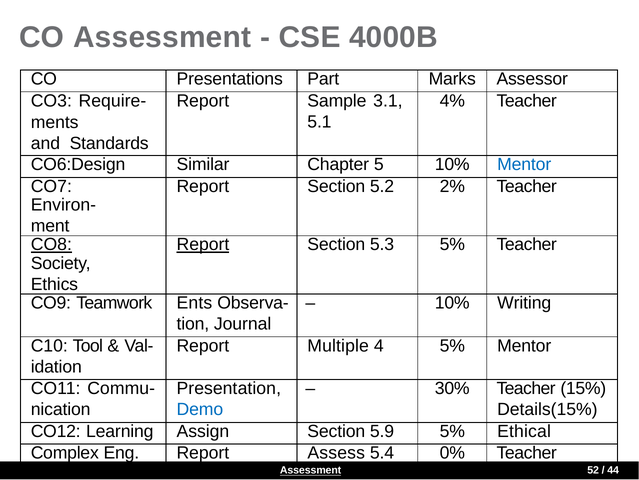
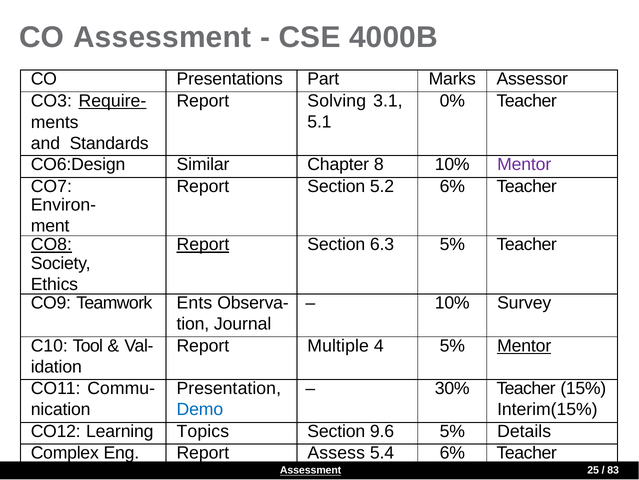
Require- underline: none -> present
Sample: Sample -> Solving
4%: 4% -> 0%
5: 5 -> 8
Mentor at (524, 164) colour: blue -> purple
5.2 2%: 2% -> 6%
5.3: 5.3 -> 6.3
Writing: Writing -> Survey
Mentor at (524, 346) underline: none -> present
Details(15%: Details(15% -> Interim(15%
Assign: Assign -> Topics
5.9: 5.9 -> 9.6
Ethical: Ethical -> Details
5.4 0%: 0% -> 6%
52: 52 -> 25
44: 44 -> 83
